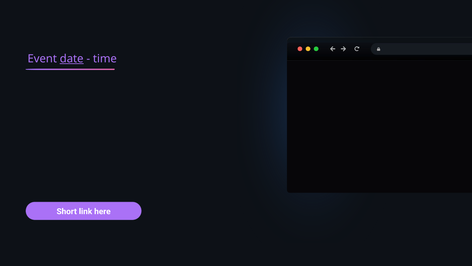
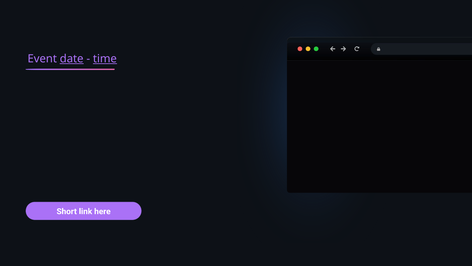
time underline: none -> present
